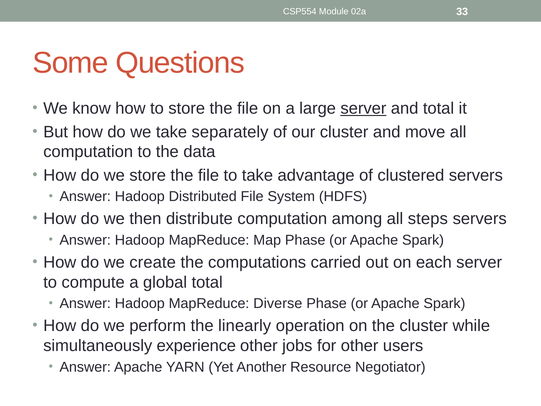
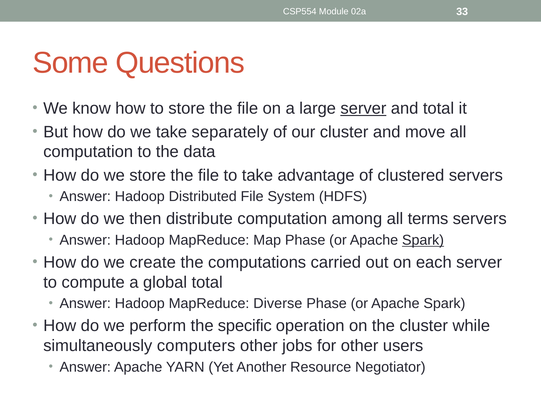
steps: steps -> terms
Spark at (423, 240) underline: none -> present
linearly: linearly -> specific
experience: experience -> computers
